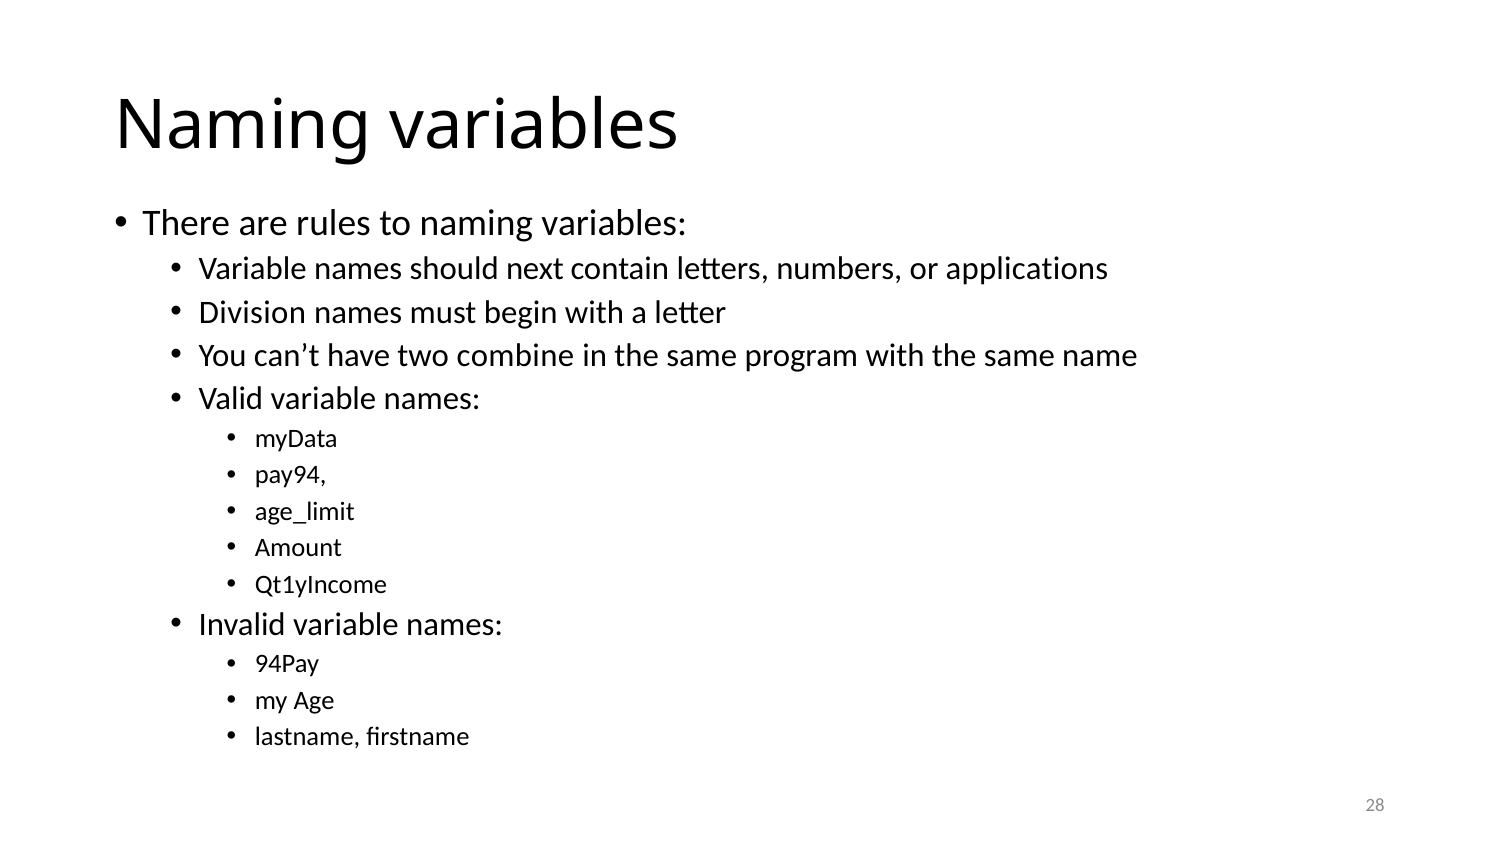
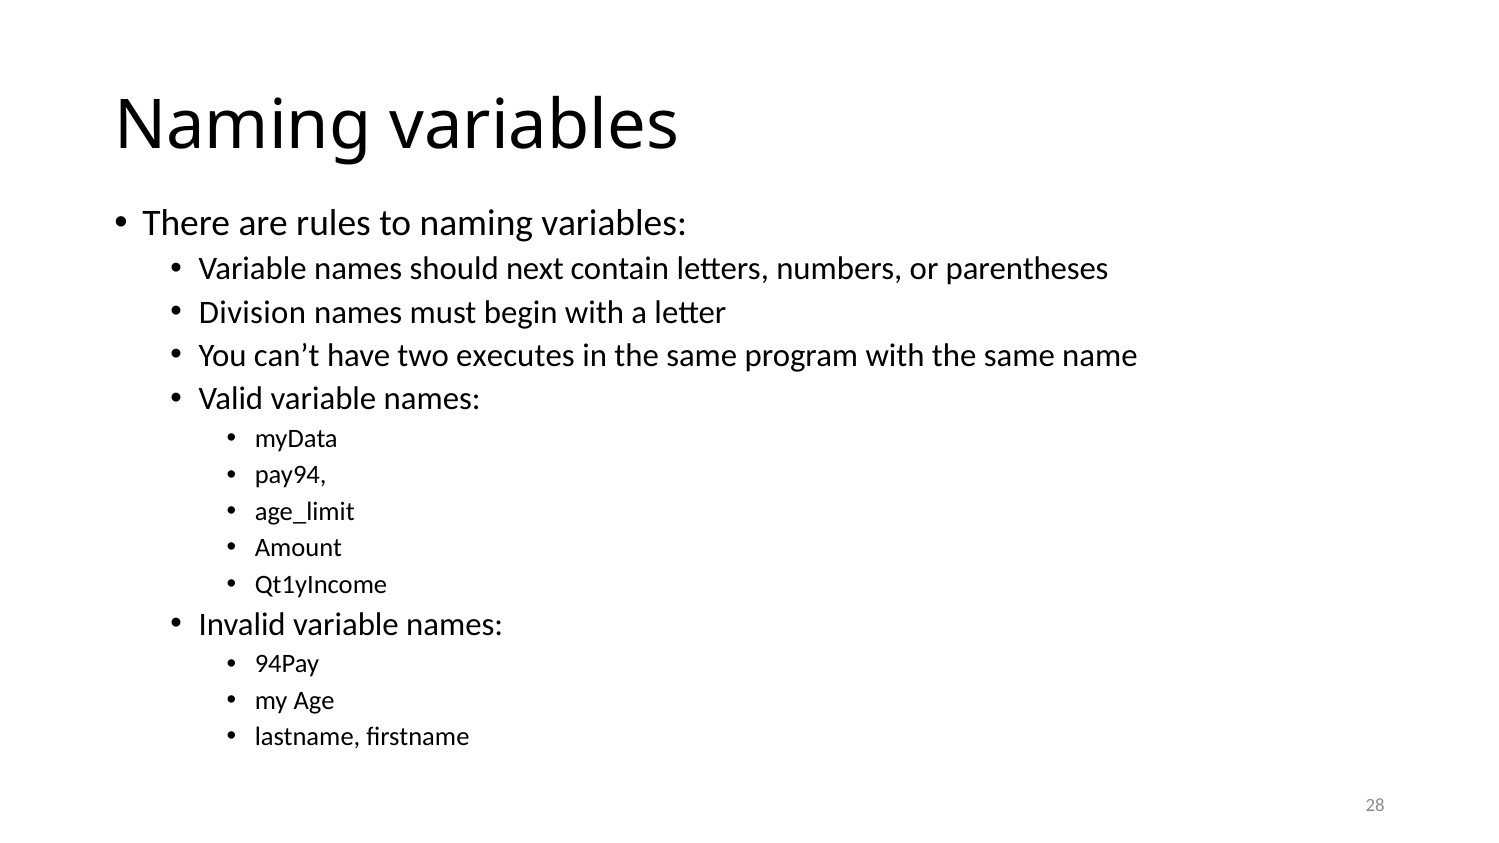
applications: applications -> parentheses
combine: combine -> executes
